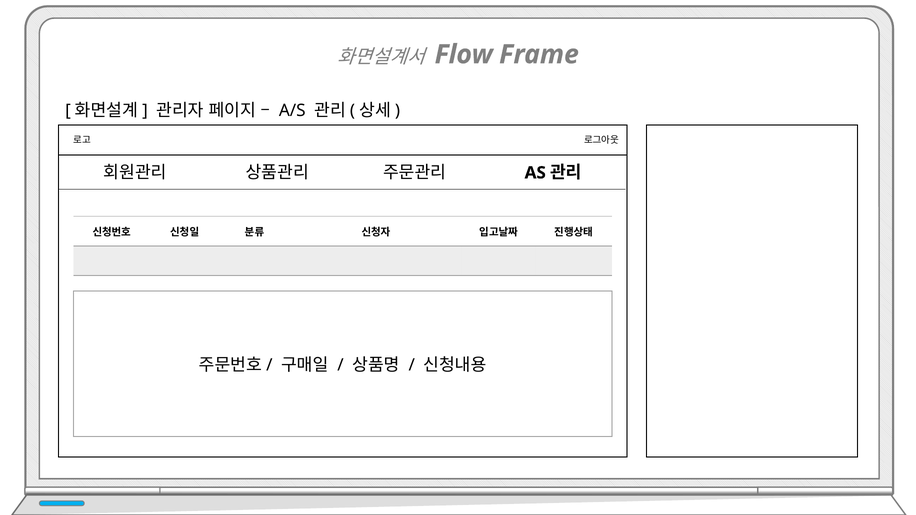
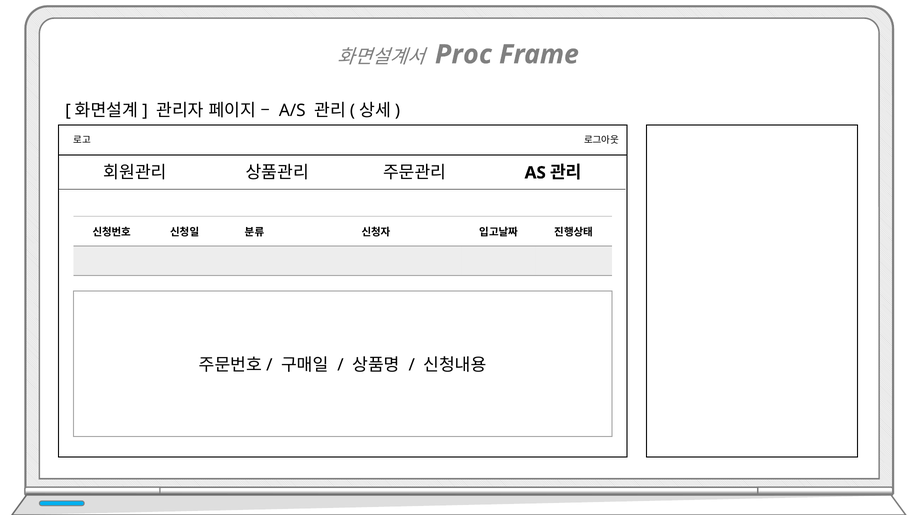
Flow: Flow -> Proc
